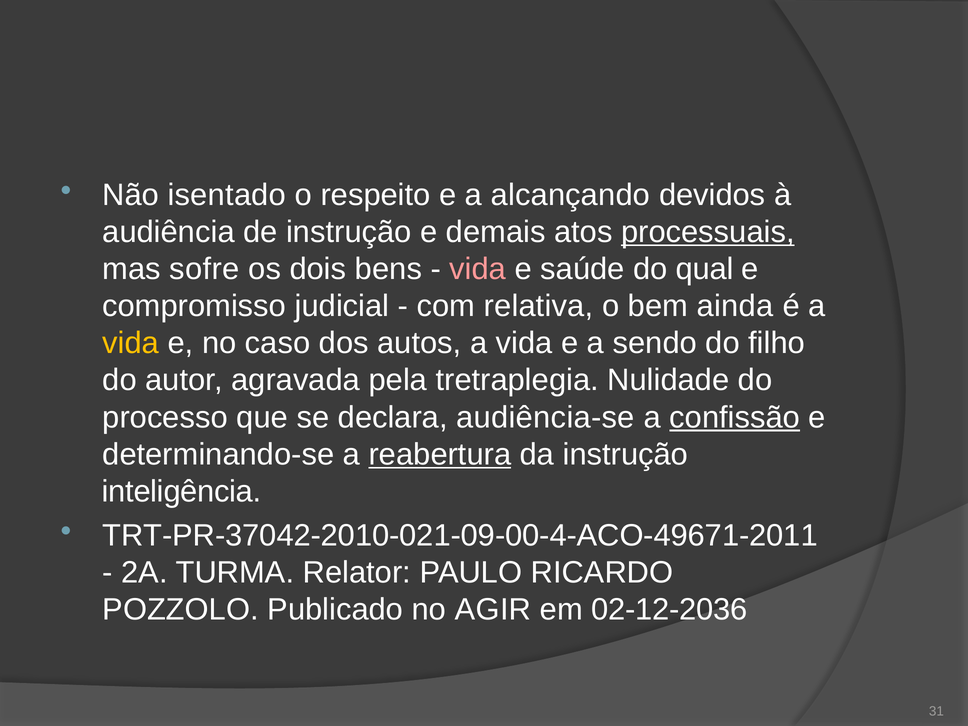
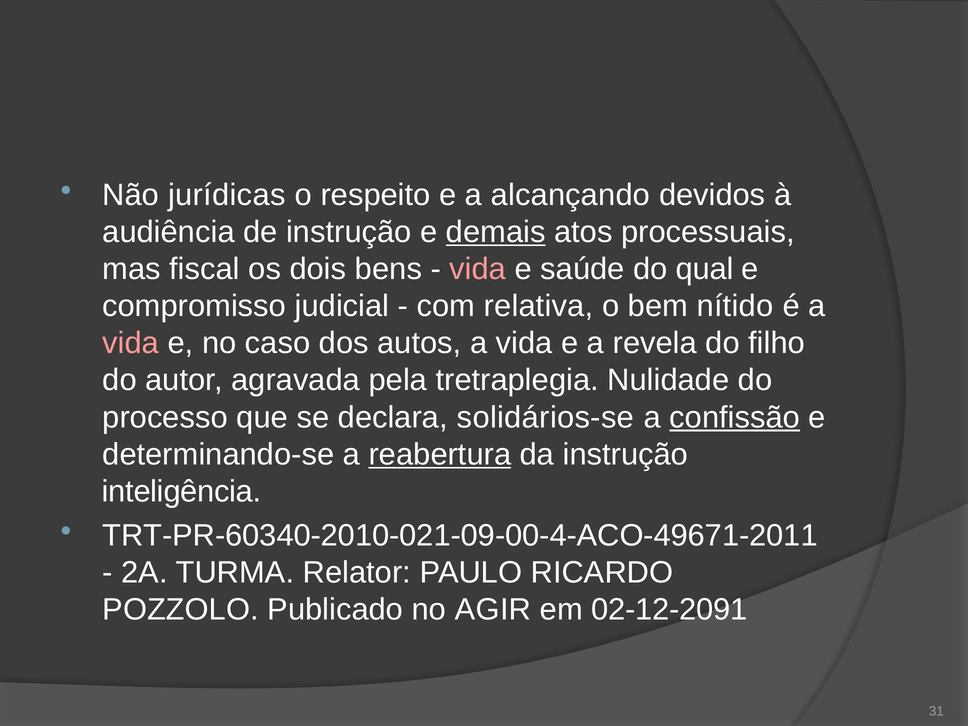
isentado: isentado -> jurídicas
demais underline: none -> present
processuais underline: present -> none
sofre: sofre -> fiscal
ainda: ainda -> nítido
vida at (131, 343) colour: yellow -> pink
sendo: sendo -> revela
audiência-se: audiência-se -> solidários-se
TRT-PR-37042-2010-021-09-00-4-ACO-49671-2011: TRT-PR-37042-2010-021-09-00-4-ACO-49671-2011 -> TRT-PR-60340-2010-021-09-00-4-ACO-49671-2011
02-12-2036: 02-12-2036 -> 02-12-2091
